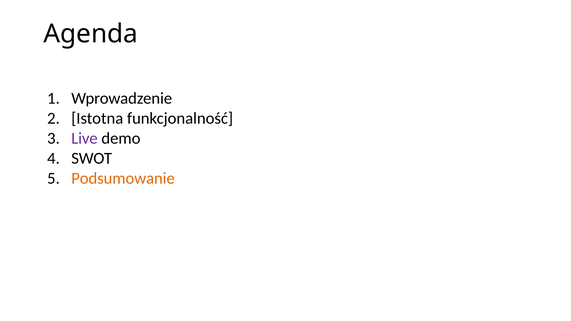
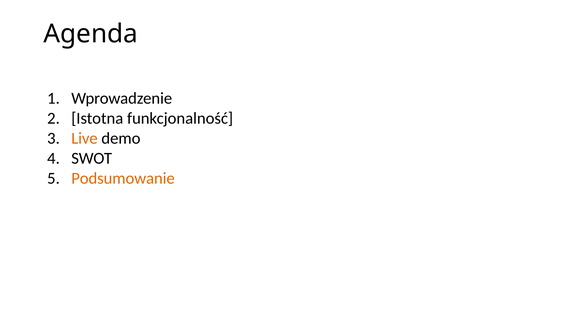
Live colour: purple -> orange
